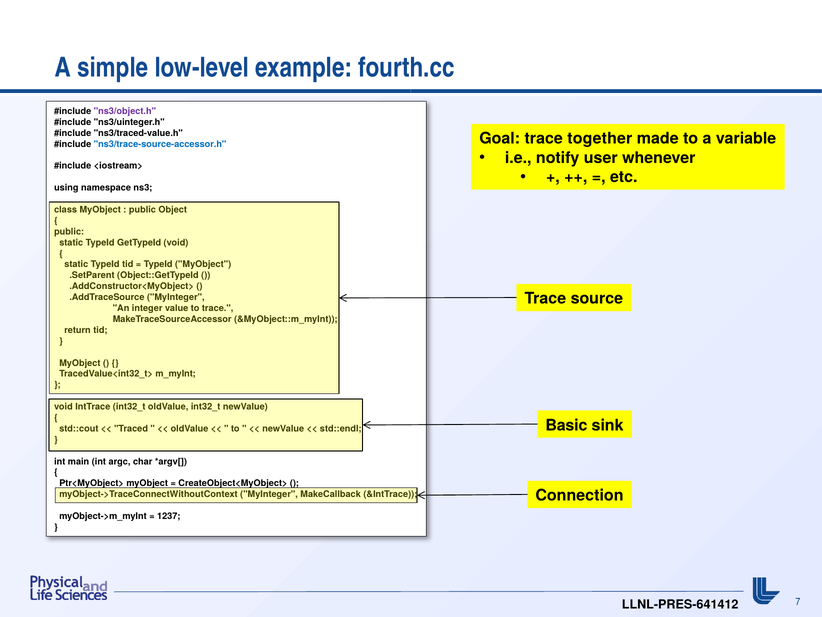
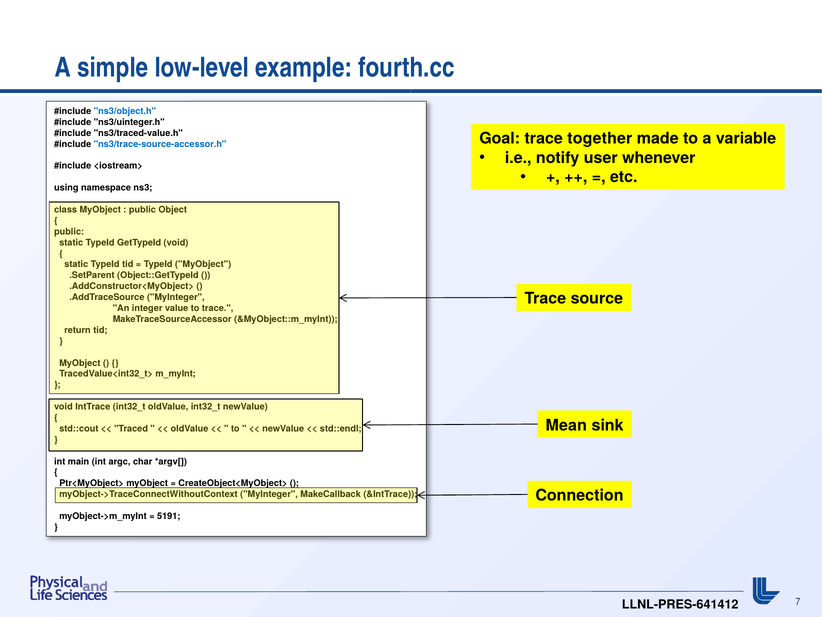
ns3/object.h colour: purple -> blue
Basic: Basic -> Mean
1237: 1237 -> 5191
